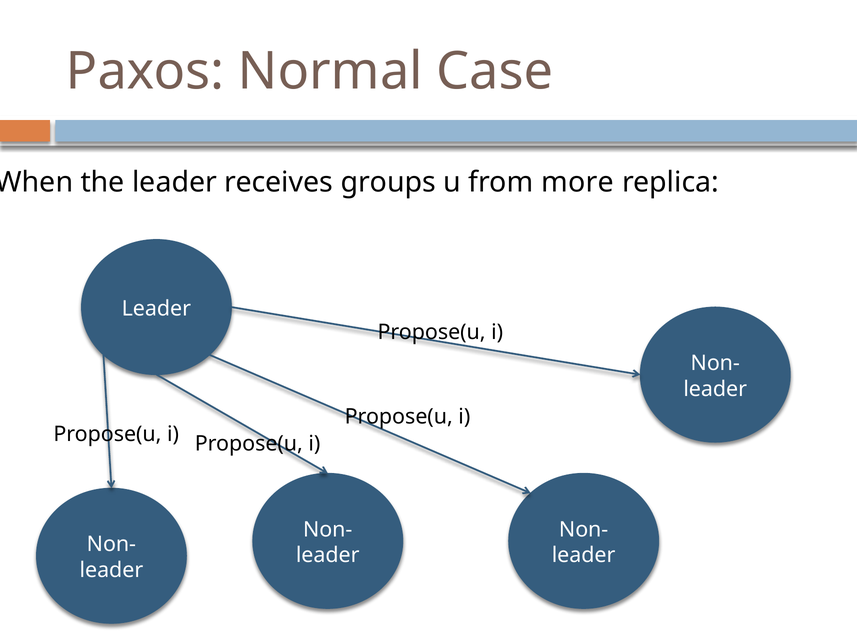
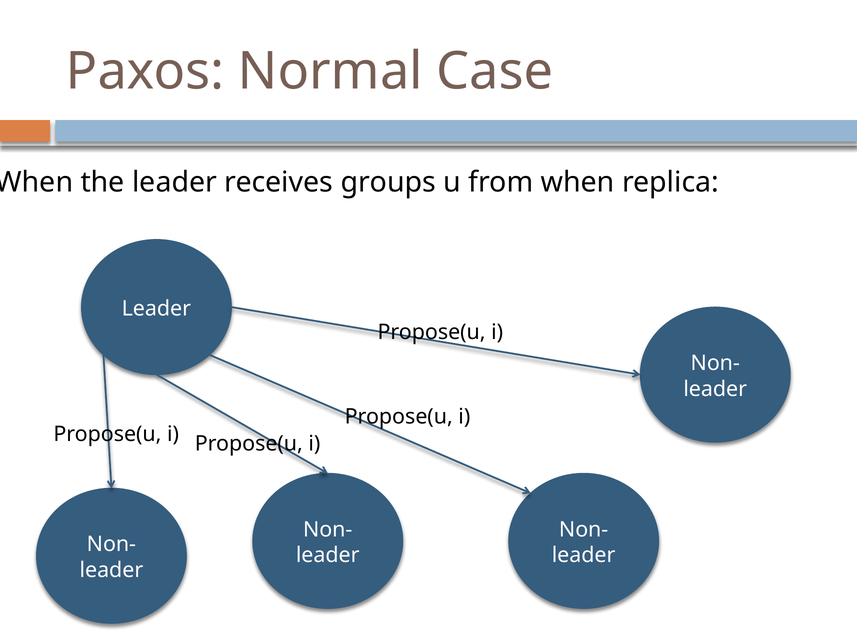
from more: more -> when
